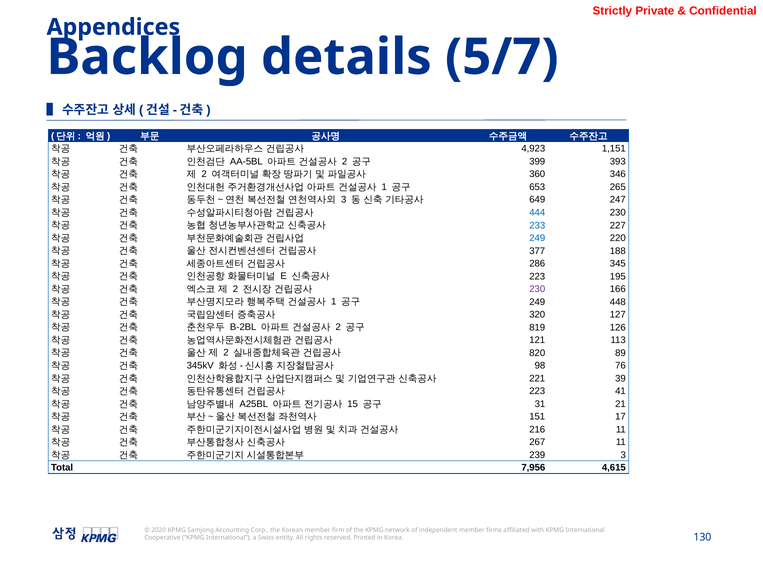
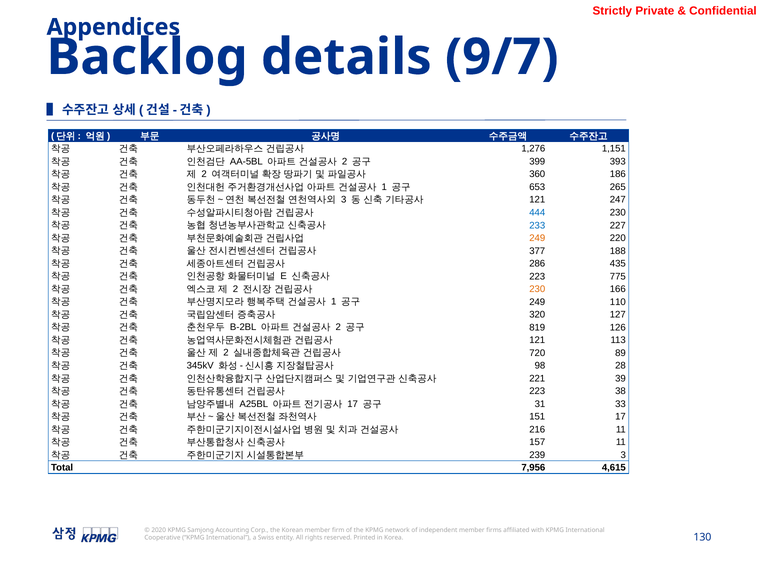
5/7: 5/7 -> 9/7
4,923: 4,923 -> 1,276
346: 346 -> 186
649 at (537, 200): 649 -> 121
249 at (537, 238) colour: blue -> orange
345: 345 -> 435
195: 195 -> 775
230 at (537, 289) colour: purple -> orange
448: 448 -> 110
820: 820 -> 720
76: 76 -> 28
41: 41 -> 38
15 at (353, 404): 15 -> 17
21: 21 -> 33
267: 267 -> 157
